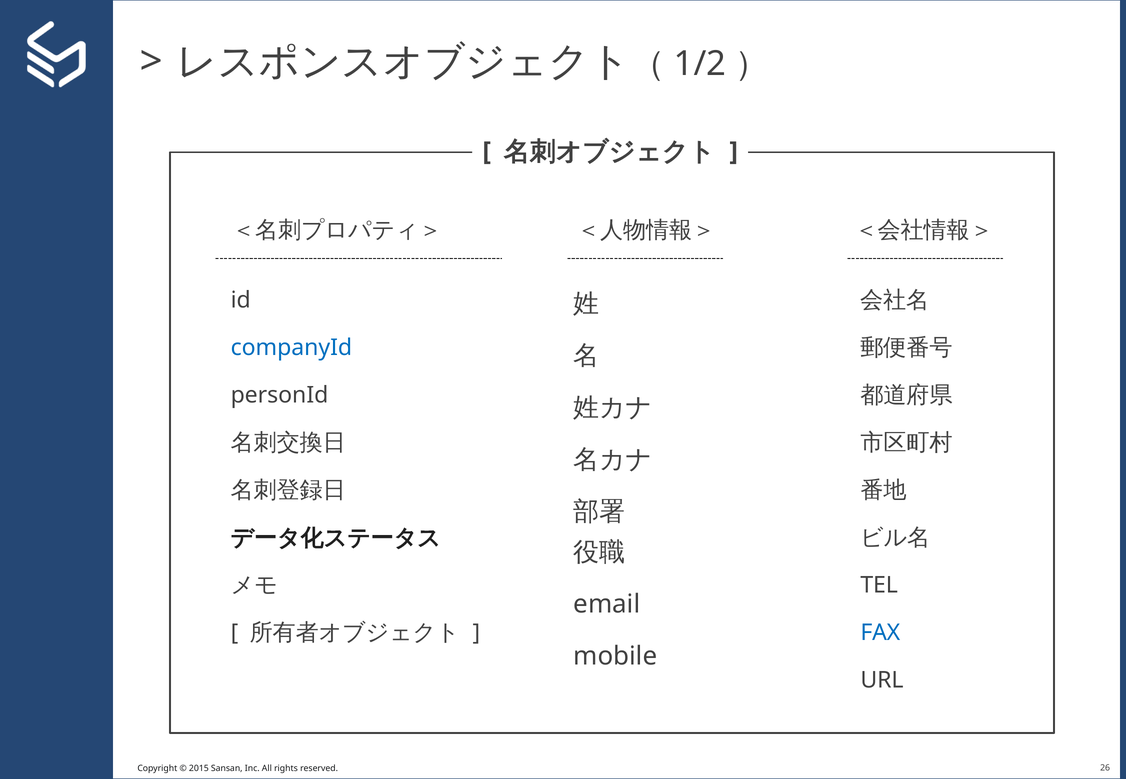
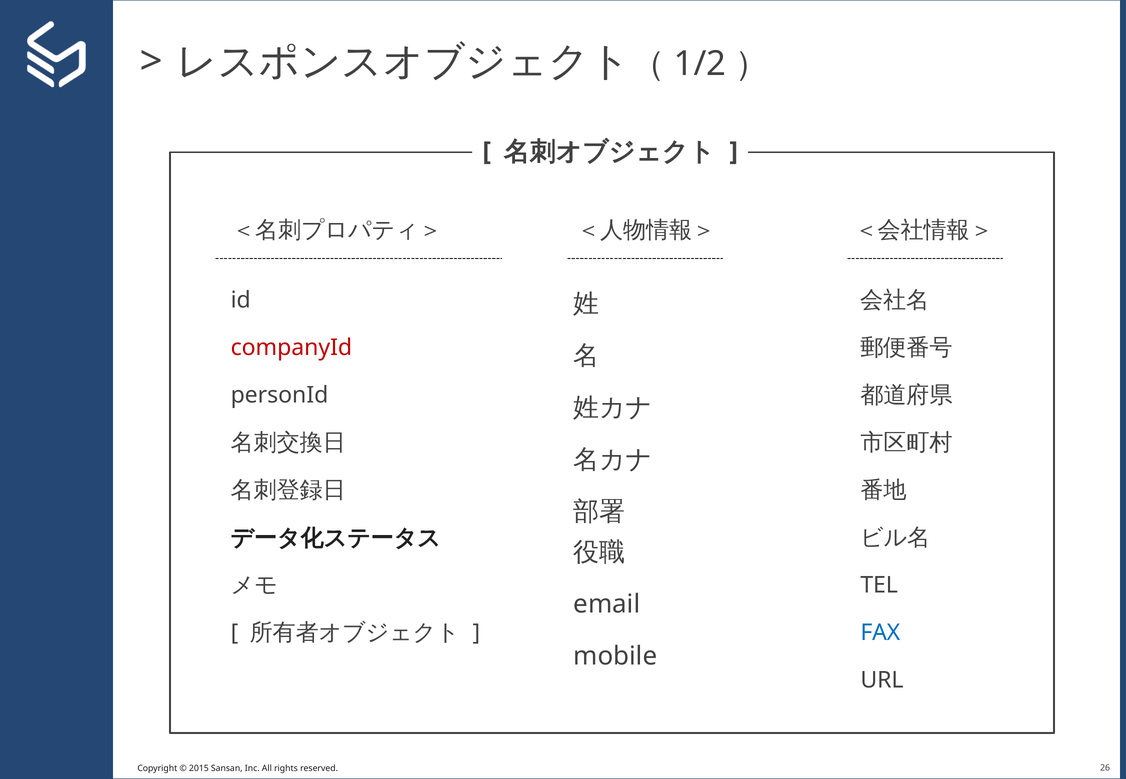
companyId colour: blue -> red
